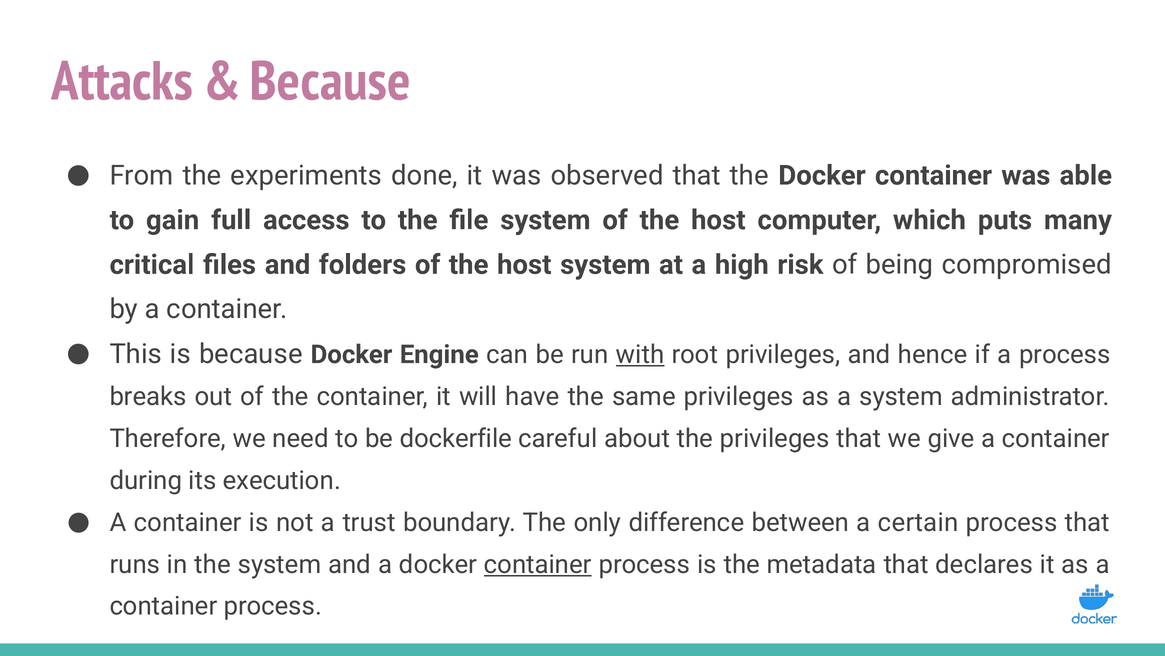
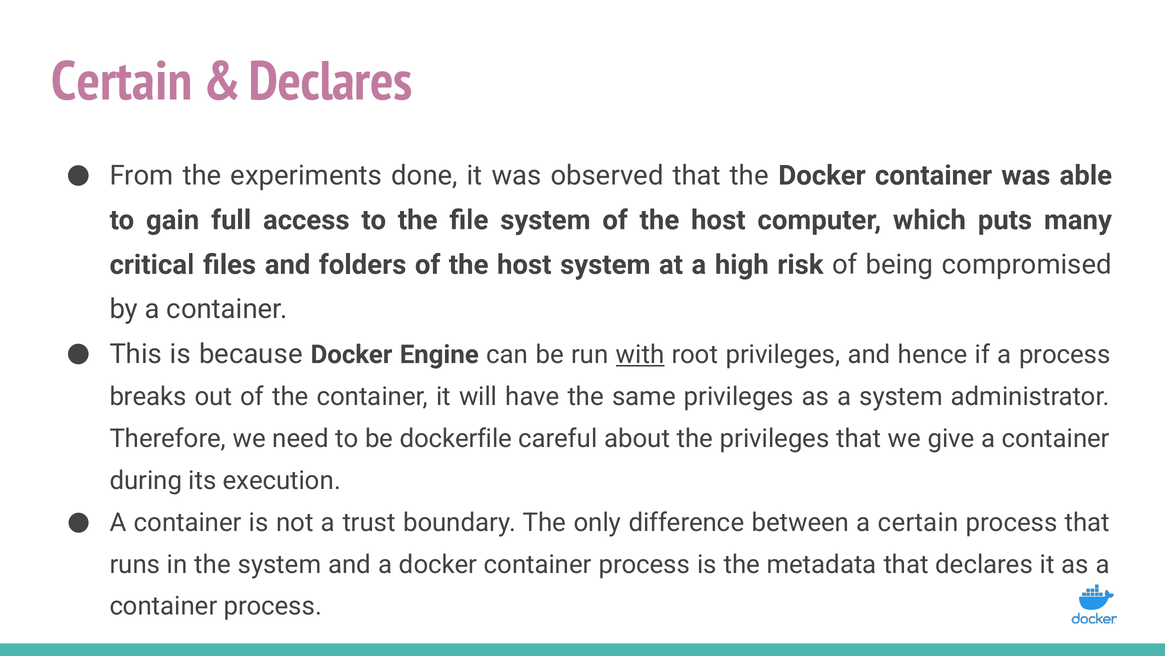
Attacks at (122, 82): Attacks -> Certain
Because at (330, 82): Because -> Declares
container at (538, 564) underline: present -> none
